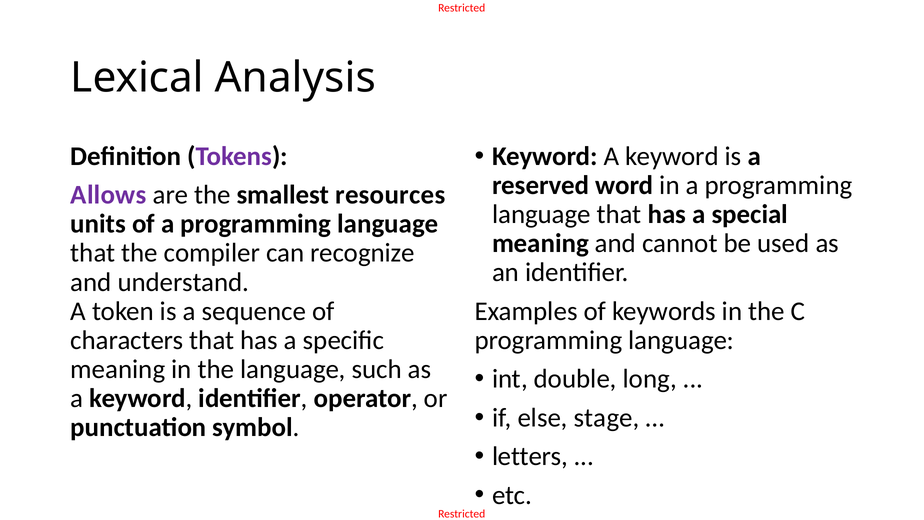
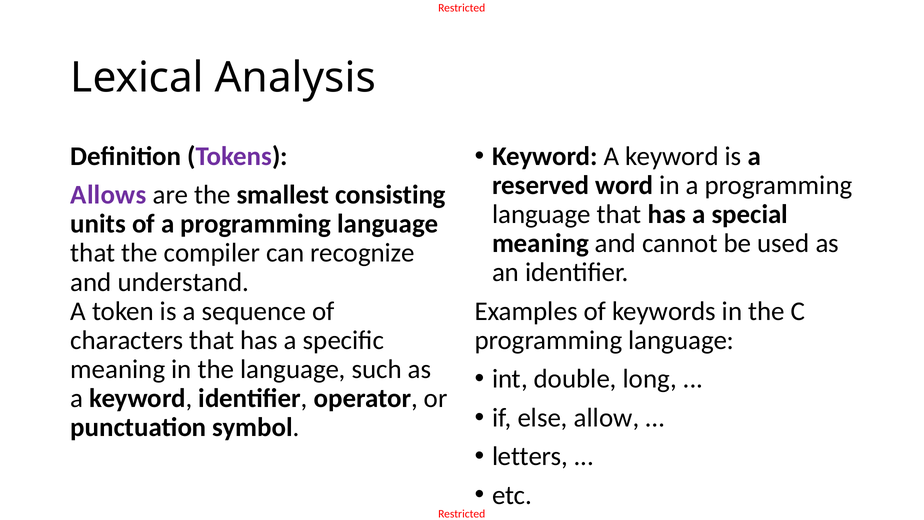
resources: resources -> consisting
stage: stage -> allow
